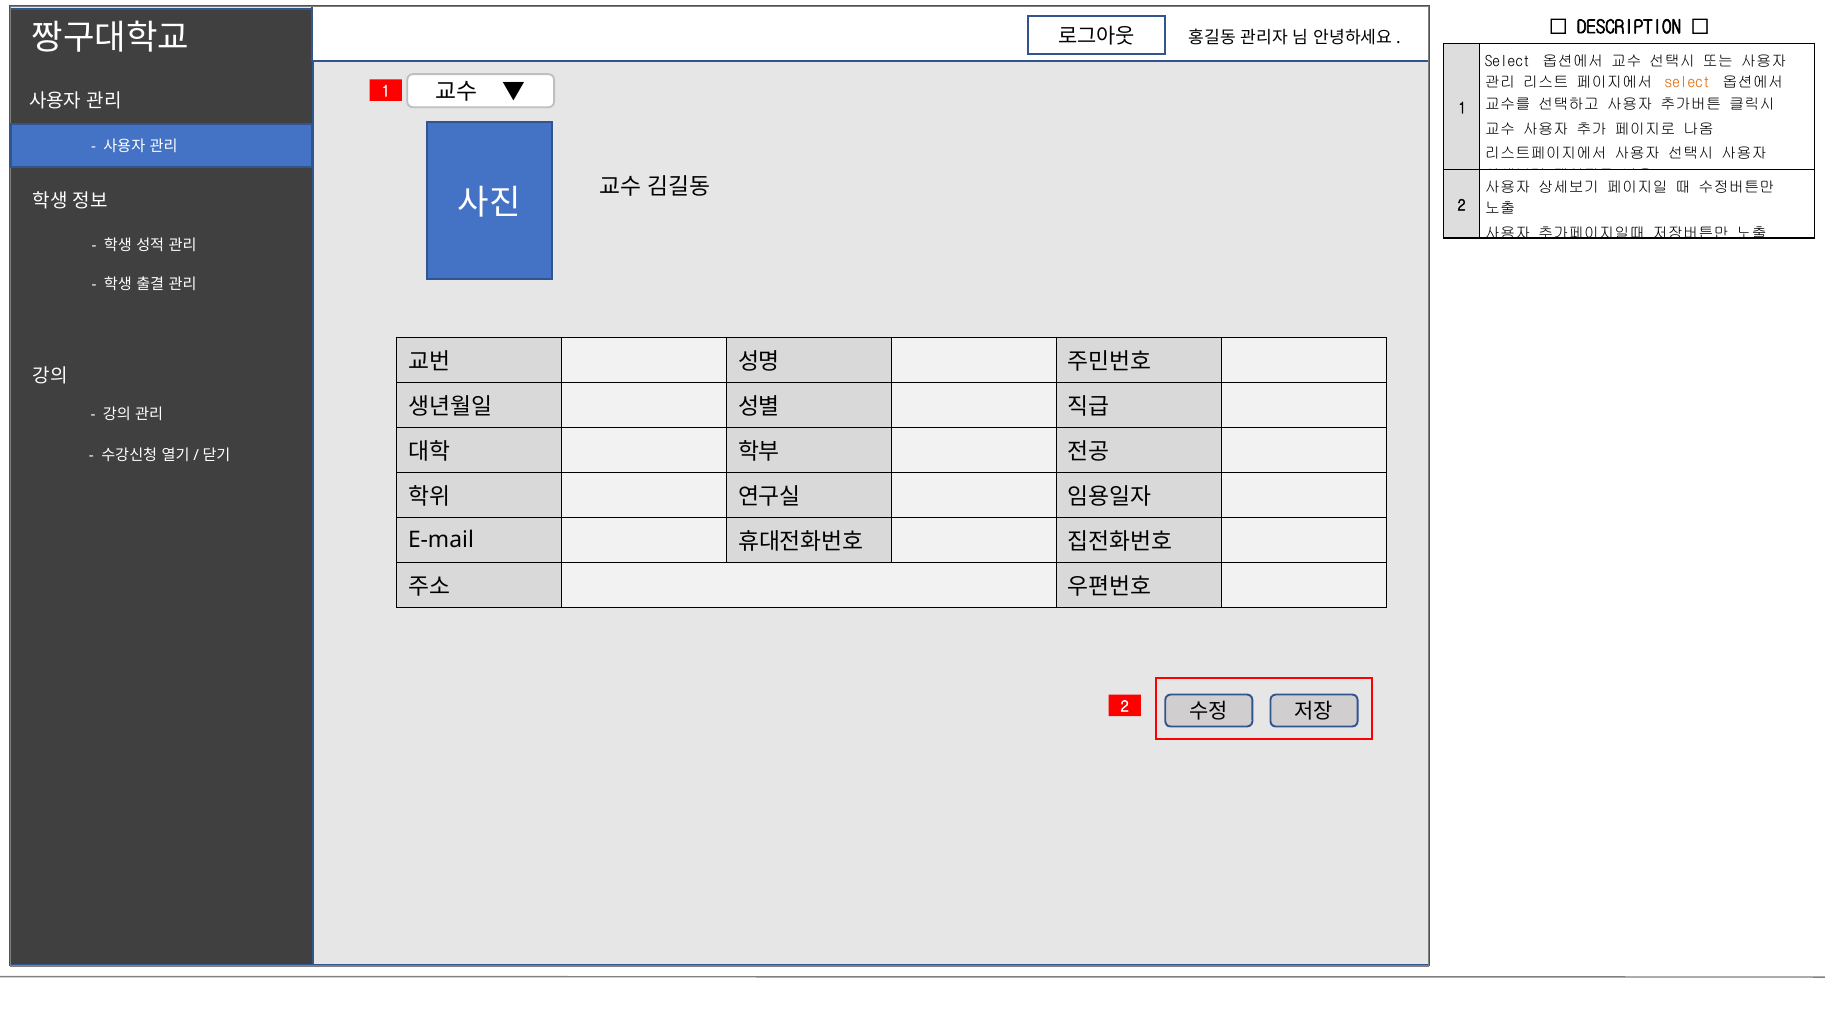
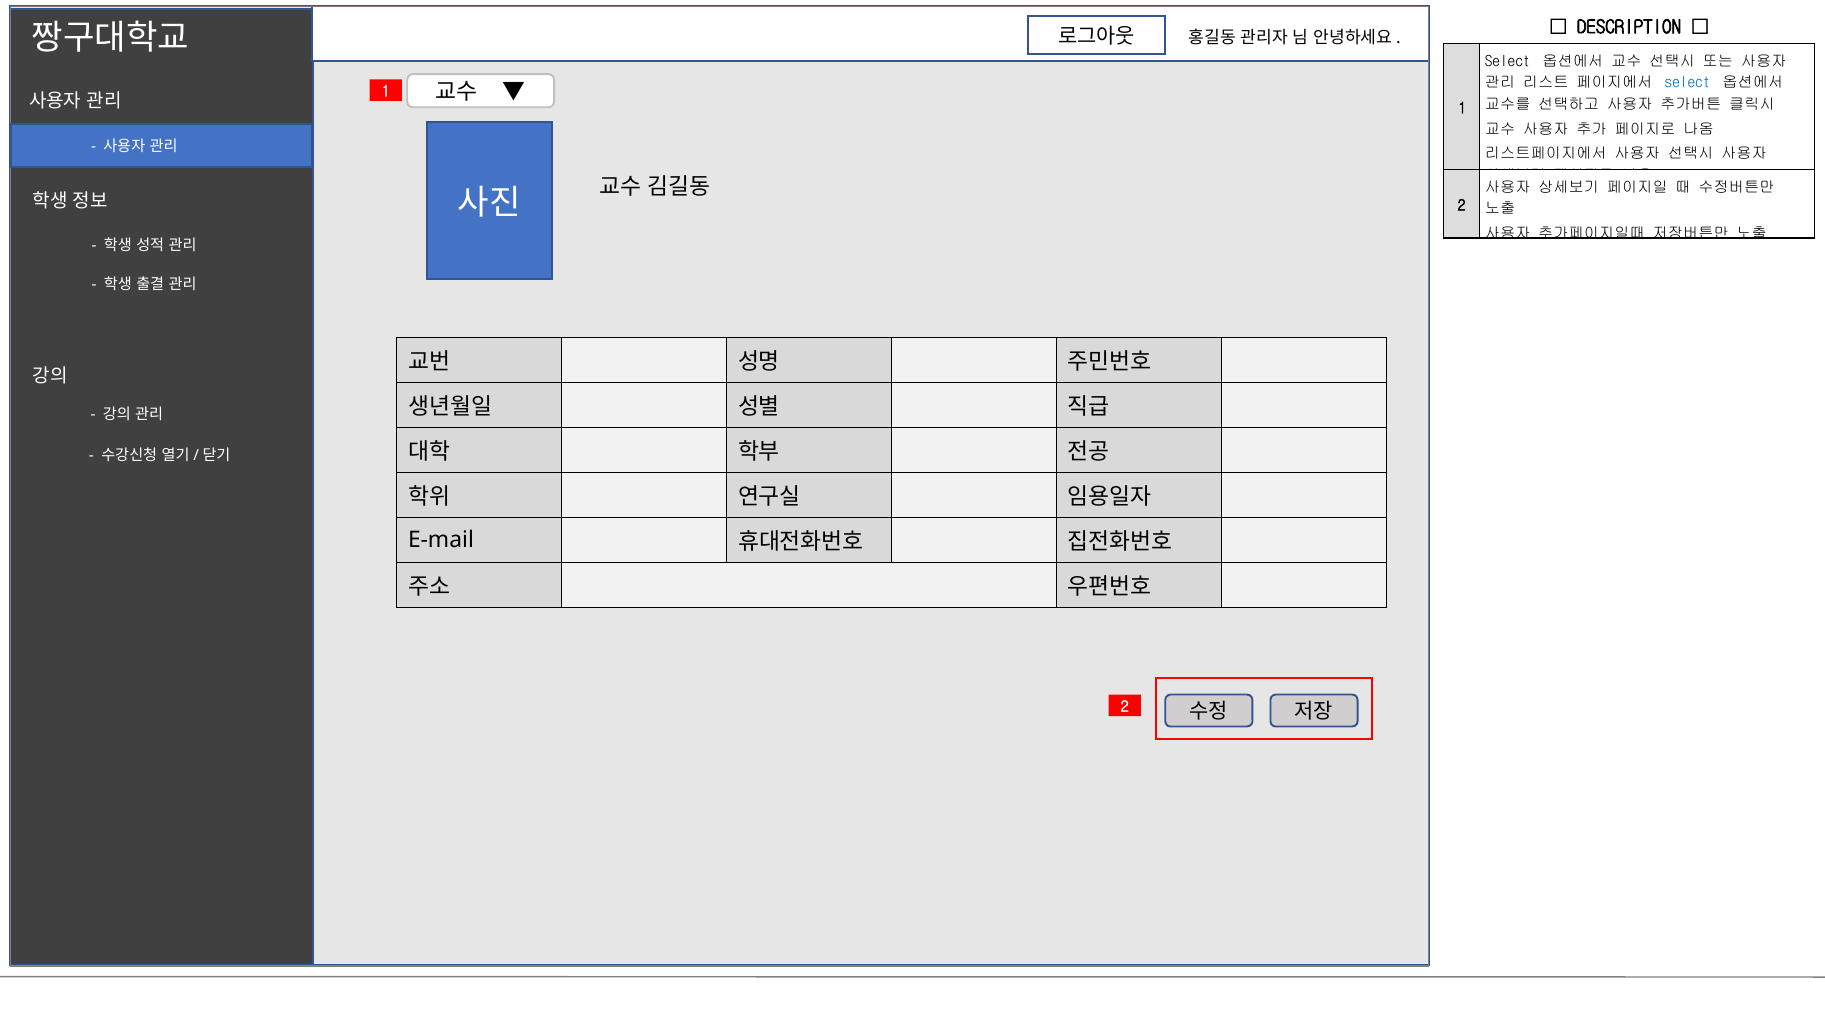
select at (1688, 83) colour: orange -> blue
